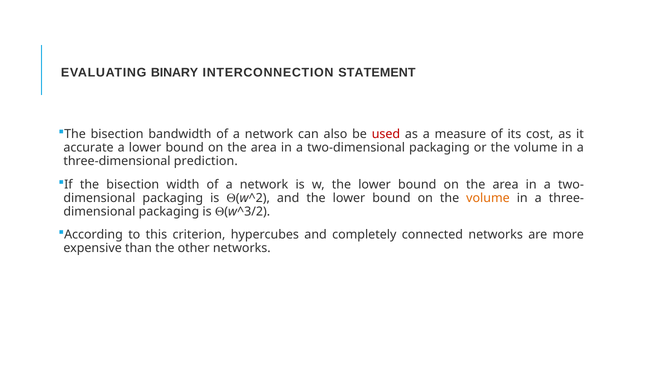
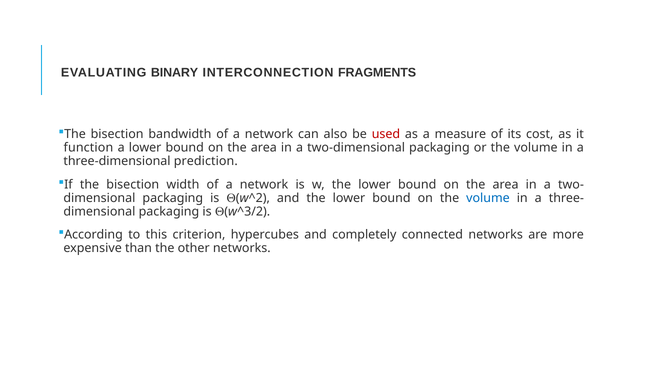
STATEMENT: STATEMENT -> FRAGMENTS
accurate: accurate -> function
volume at (488, 198) colour: orange -> blue
